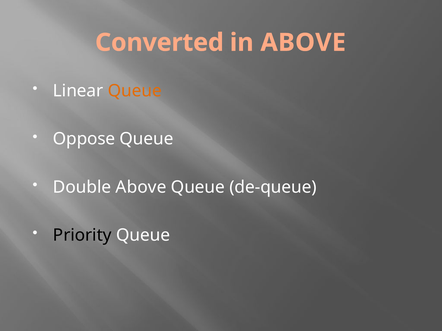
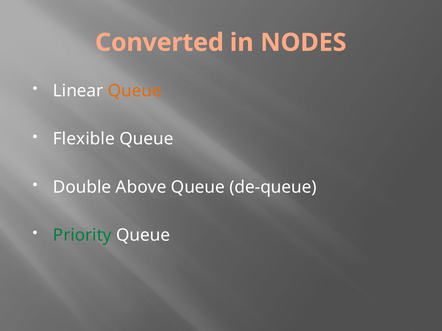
in ABOVE: ABOVE -> NODES
Oppose: Oppose -> Flexible
Priority colour: black -> green
